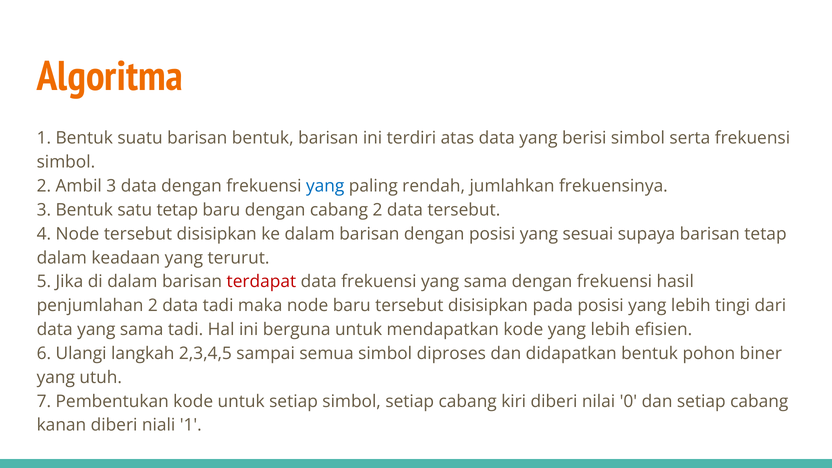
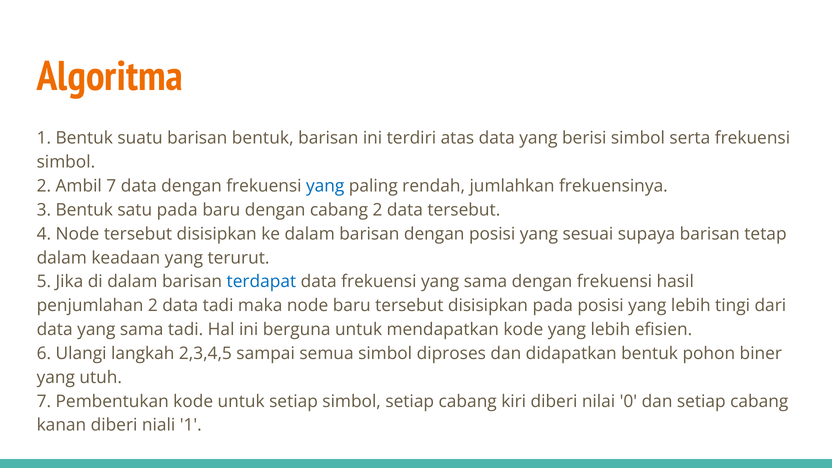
Ambil 3: 3 -> 7
satu tetap: tetap -> pada
terdapat colour: red -> blue
